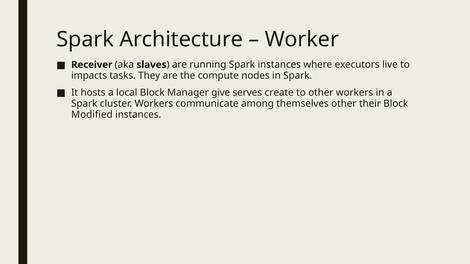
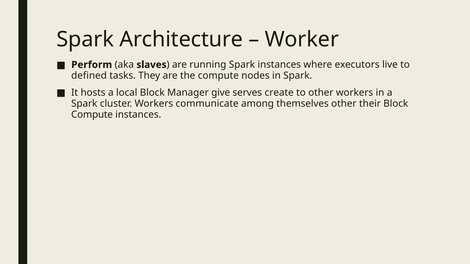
Receiver: Receiver -> Perform
impacts: impacts -> defined
Modified at (92, 115): Modified -> Compute
